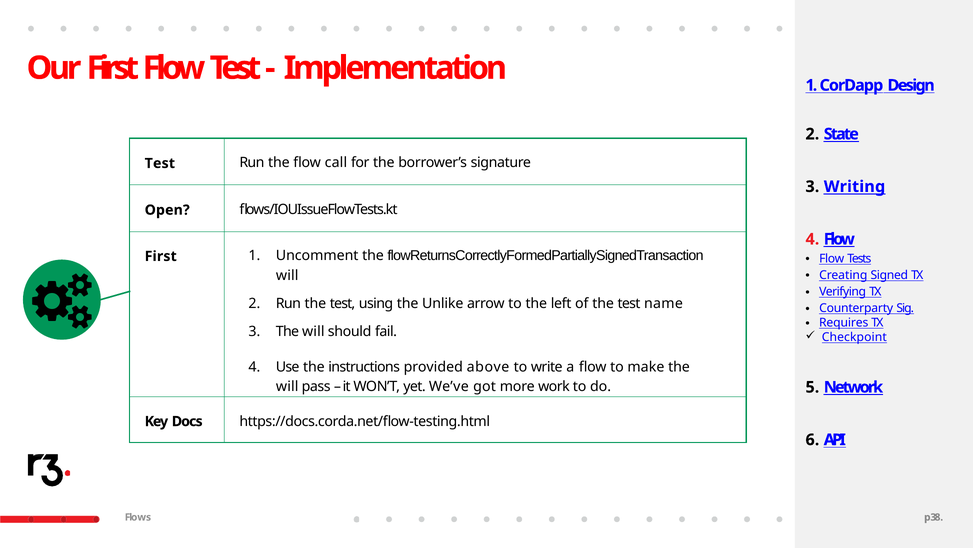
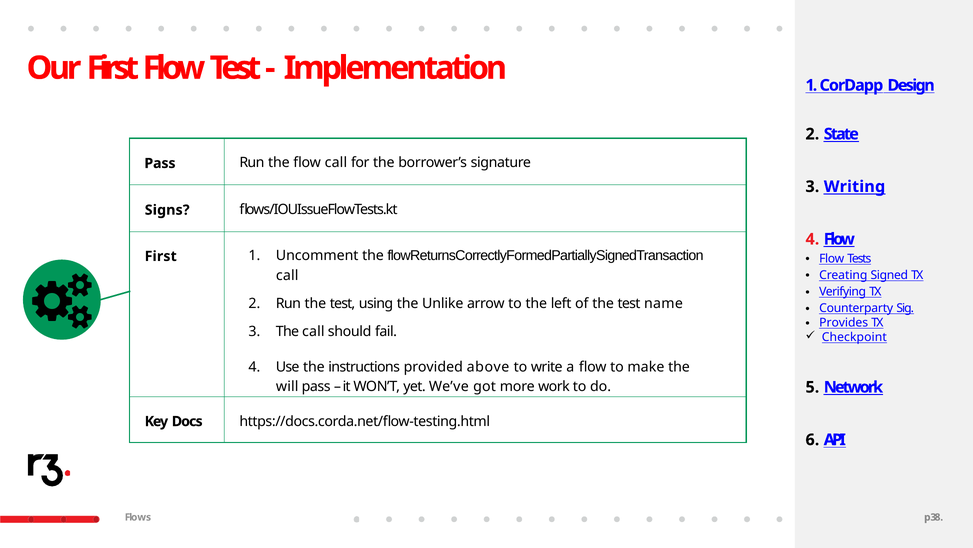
Test at (160, 163): Test -> Pass
Open: Open -> Signs
will at (287, 275): will -> call
Requires: Requires -> Provides
will at (313, 331): will -> call
